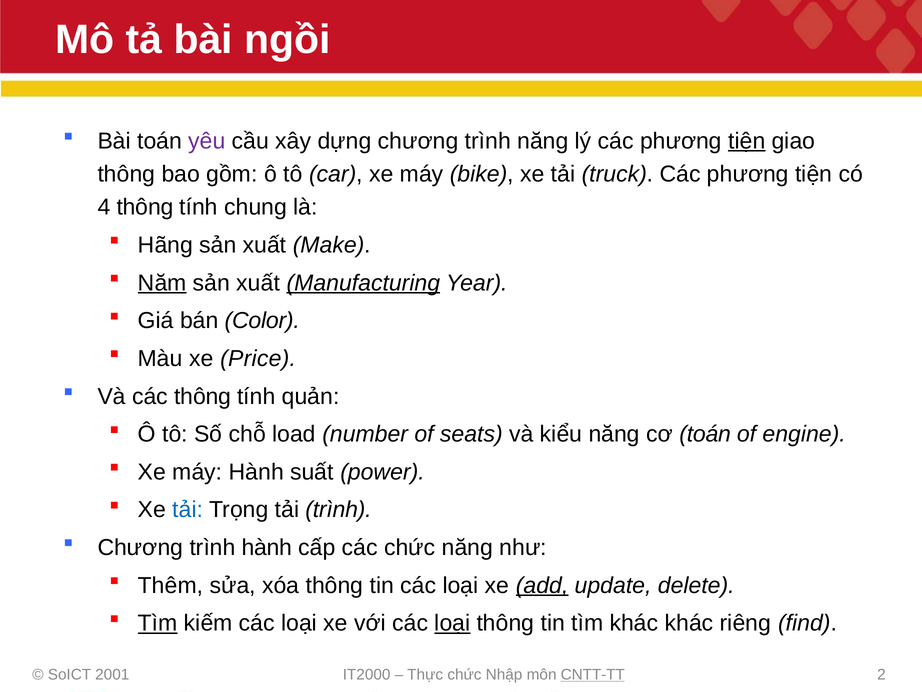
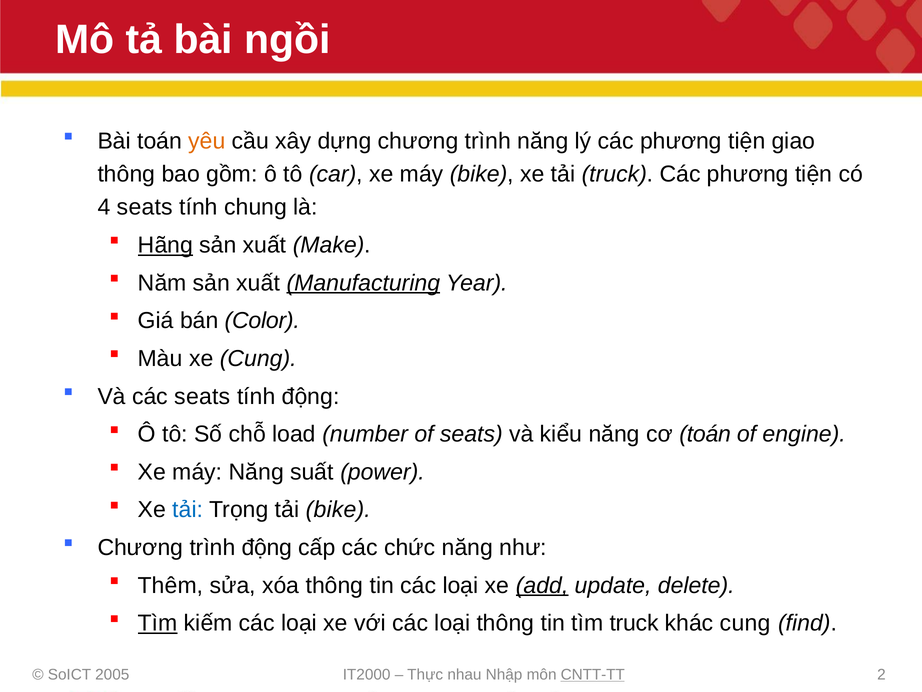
yêu colour: purple -> orange
tiện at (747, 141) underline: present -> none
4 thông: thông -> seats
Hãng underline: none -> present
Năm underline: present -> none
xe Price: Price -> Cung
các thông: thông -> seats
tính quản: quản -> động
máy Hành: Hành -> Năng
tải trình: trình -> bike
trình hành: hành -> động
loại at (452, 623) underline: present -> none
tìm khác: khác -> truck
khác riêng: riêng -> cung
2001: 2001 -> 2005
Thực chức: chức -> nhau
